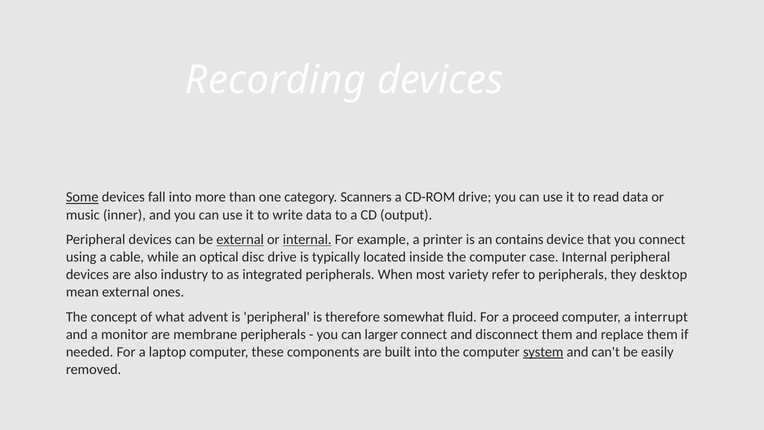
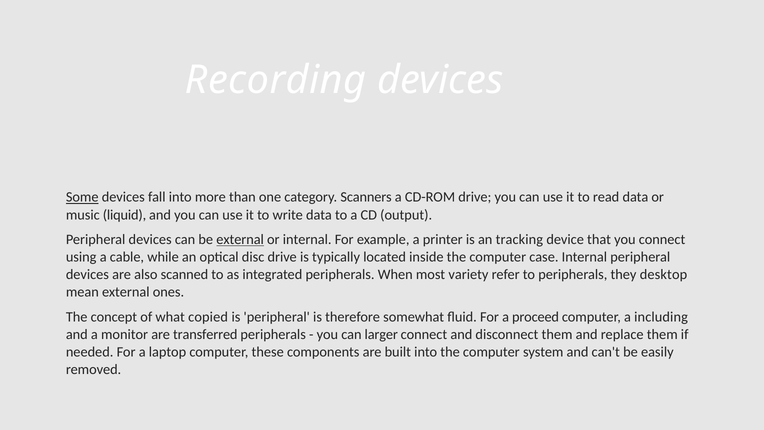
inner: inner -> liquid
internal at (307, 239) underline: present -> none
contains: contains -> tracking
industry: industry -> scanned
advent: advent -> copied
interrupt: interrupt -> including
membrane: membrane -> transferred
system underline: present -> none
